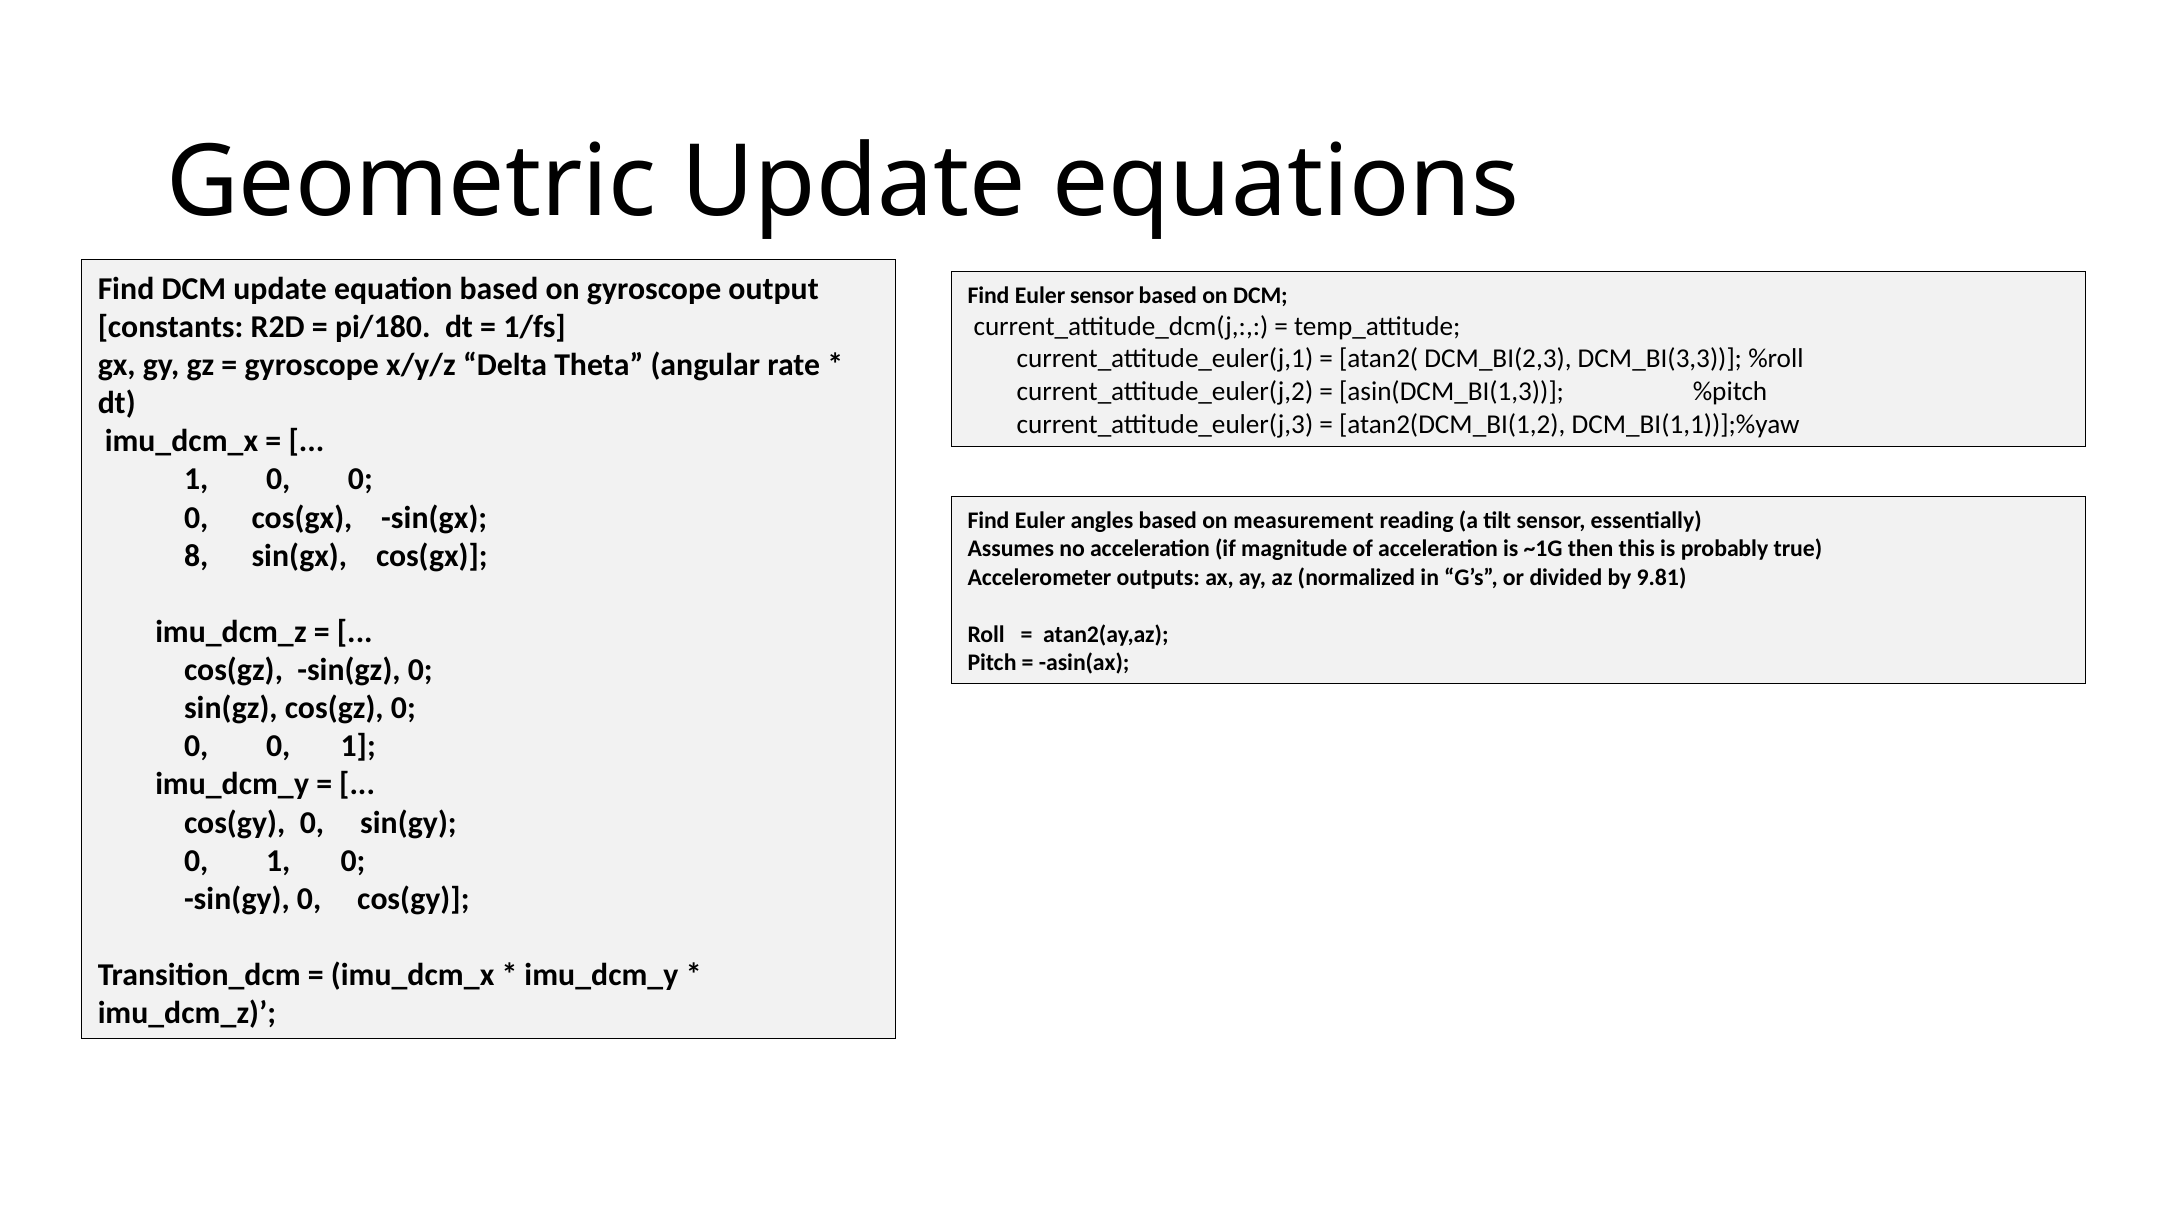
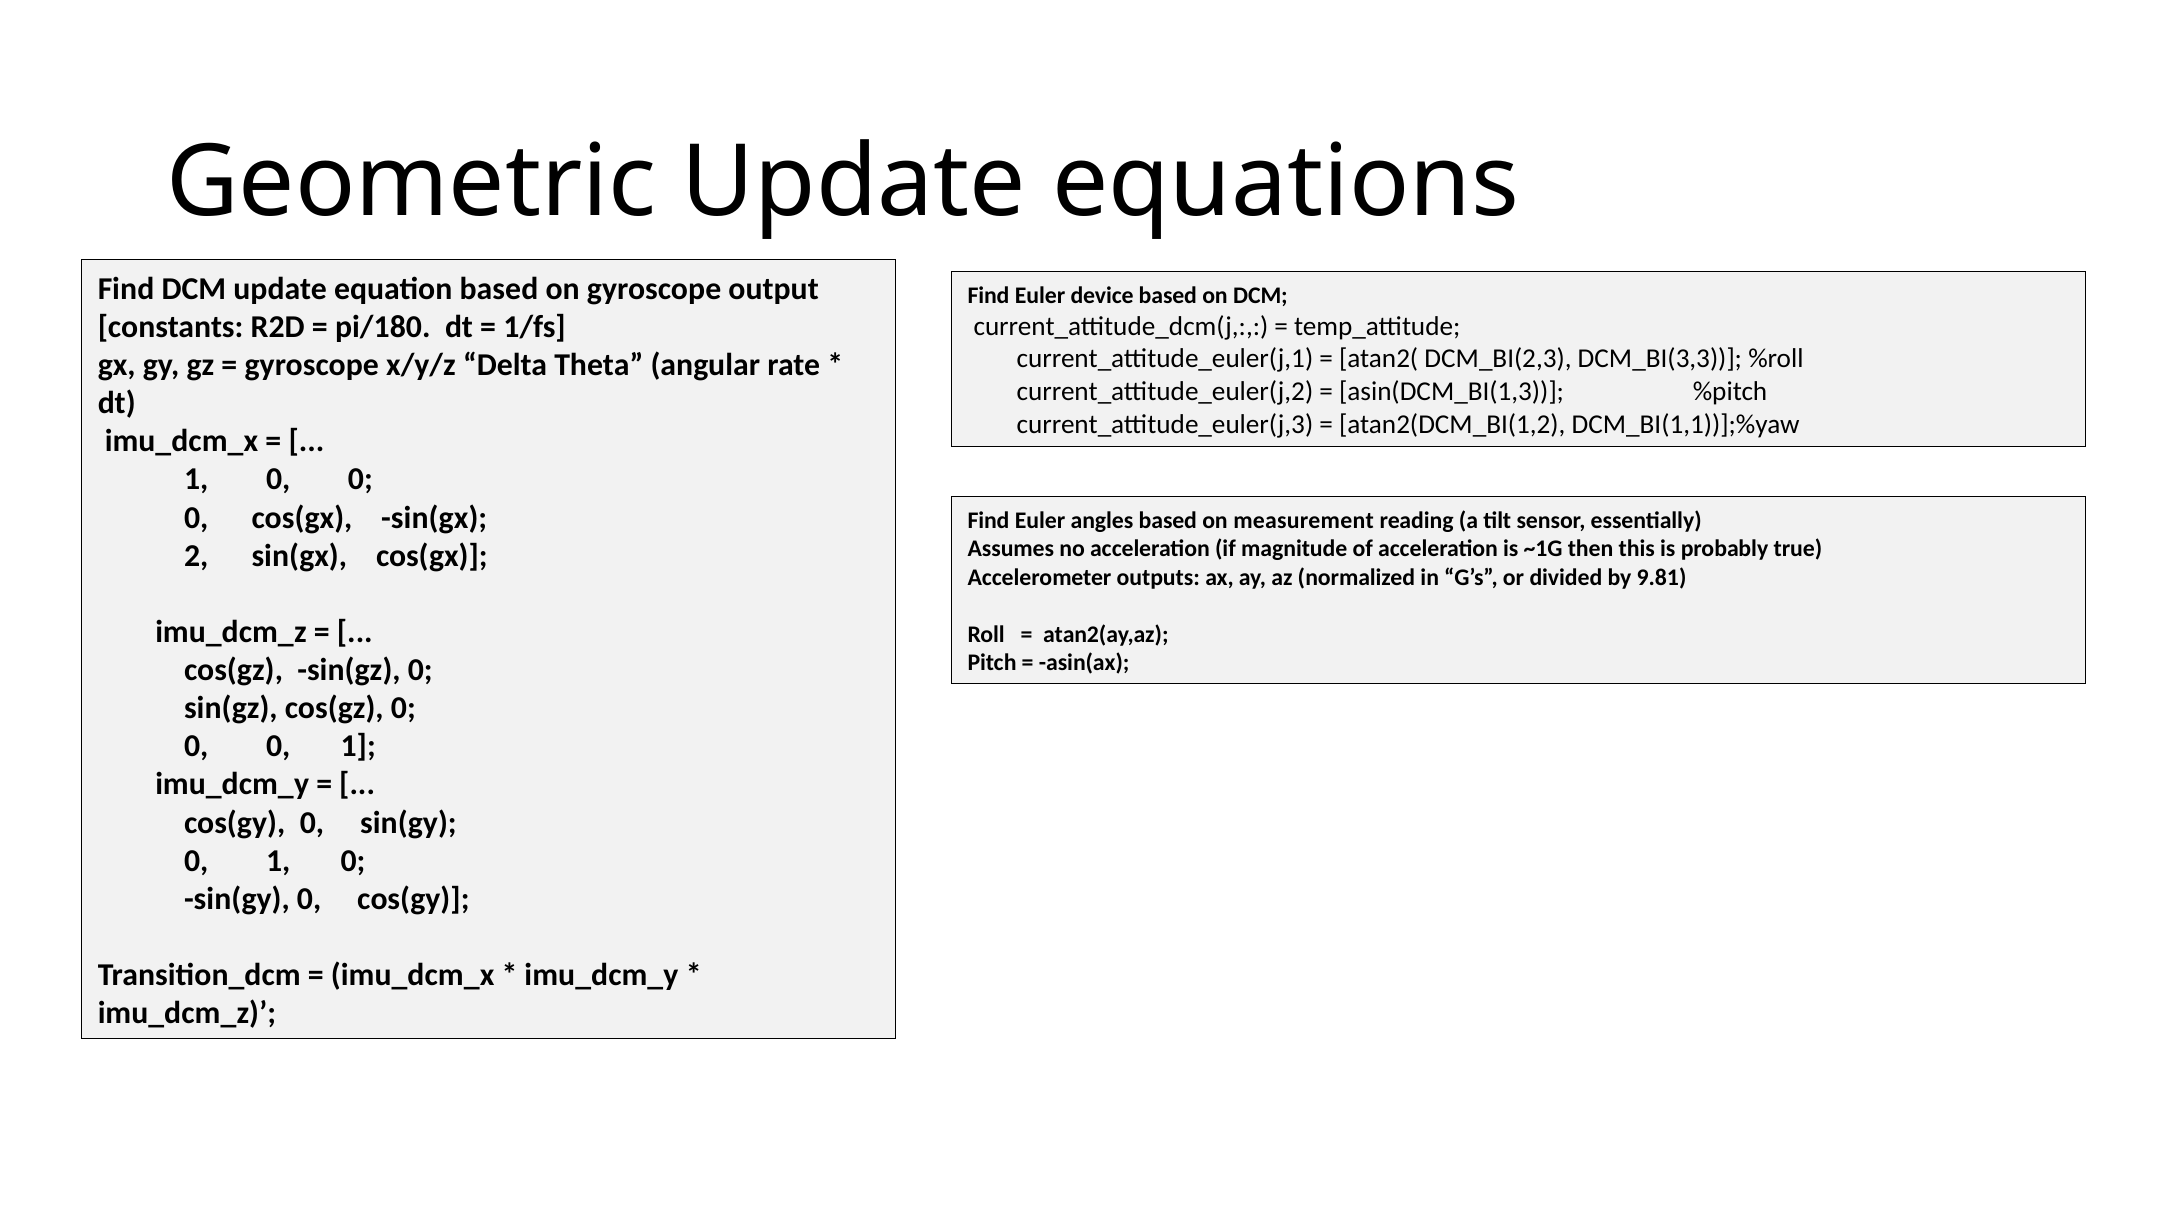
Euler sensor: sensor -> device
8: 8 -> 2
